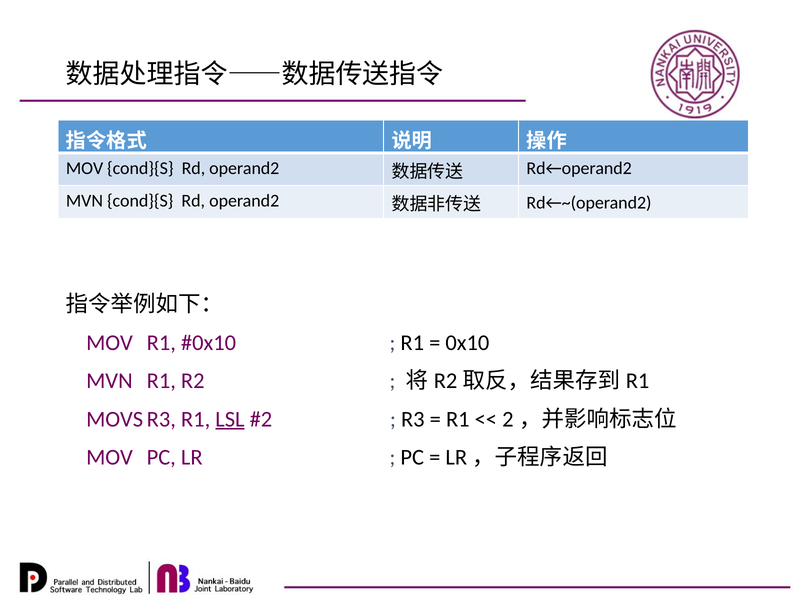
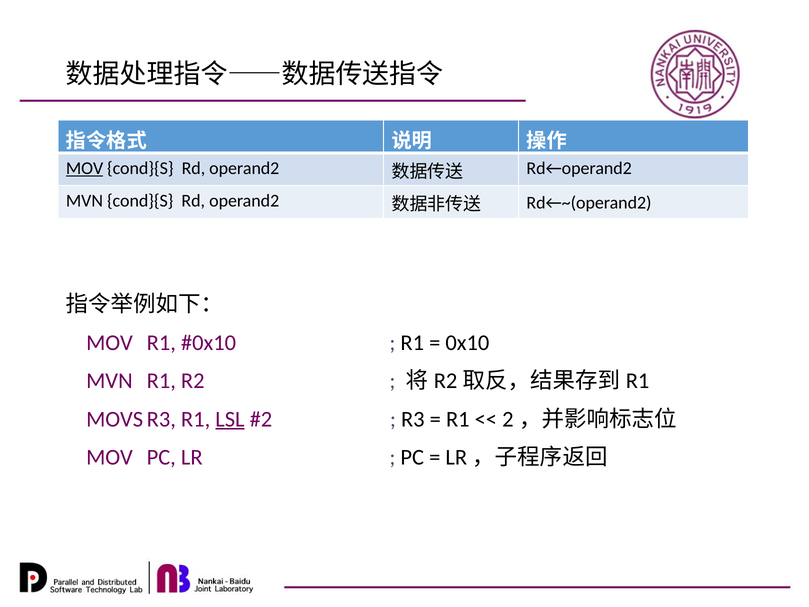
MOV at (85, 168) underline: none -> present
